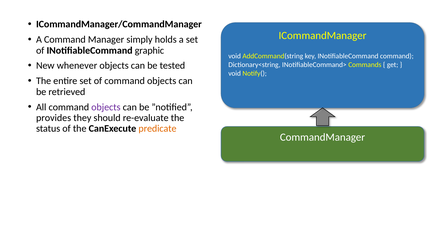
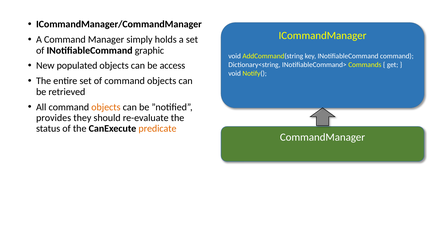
whenever: whenever -> populated
tested: tested -> access
objects at (106, 107) colour: purple -> orange
